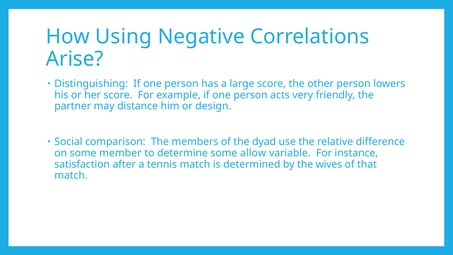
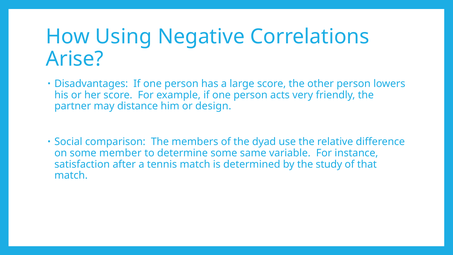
Distinguishing: Distinguishing -> Disadvantages
allow: allow -> same
wives: wives -> study
